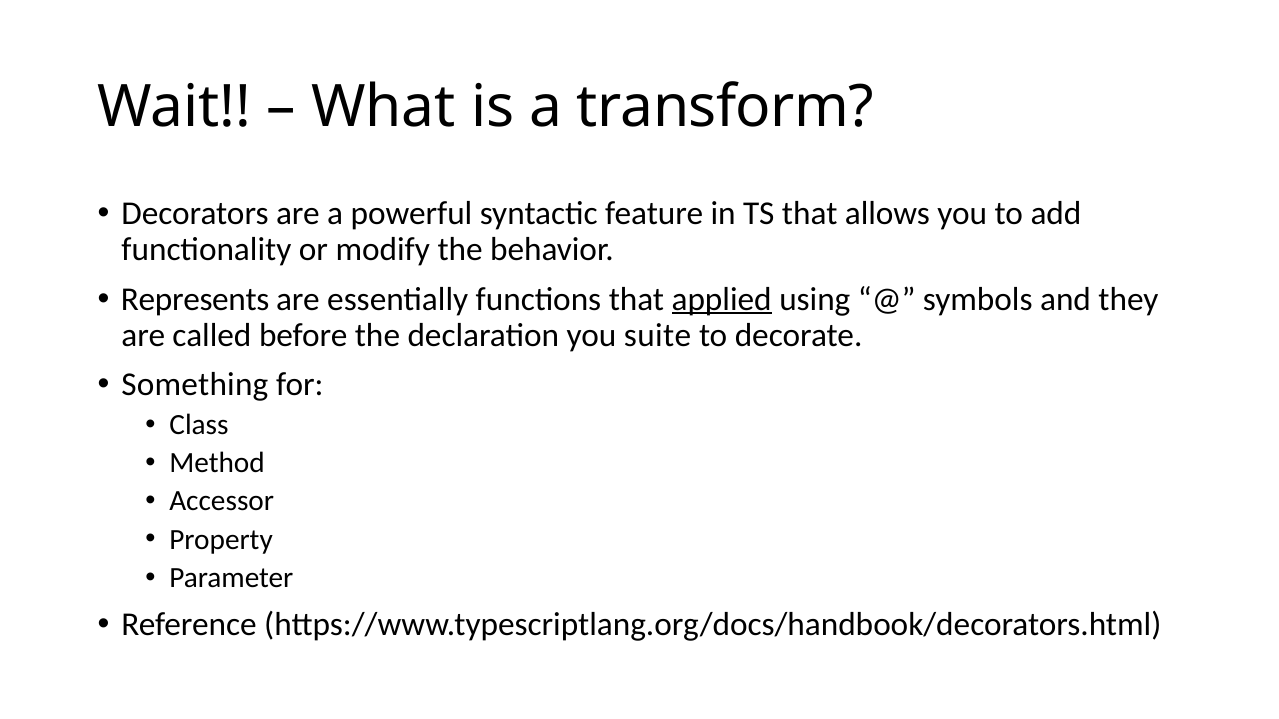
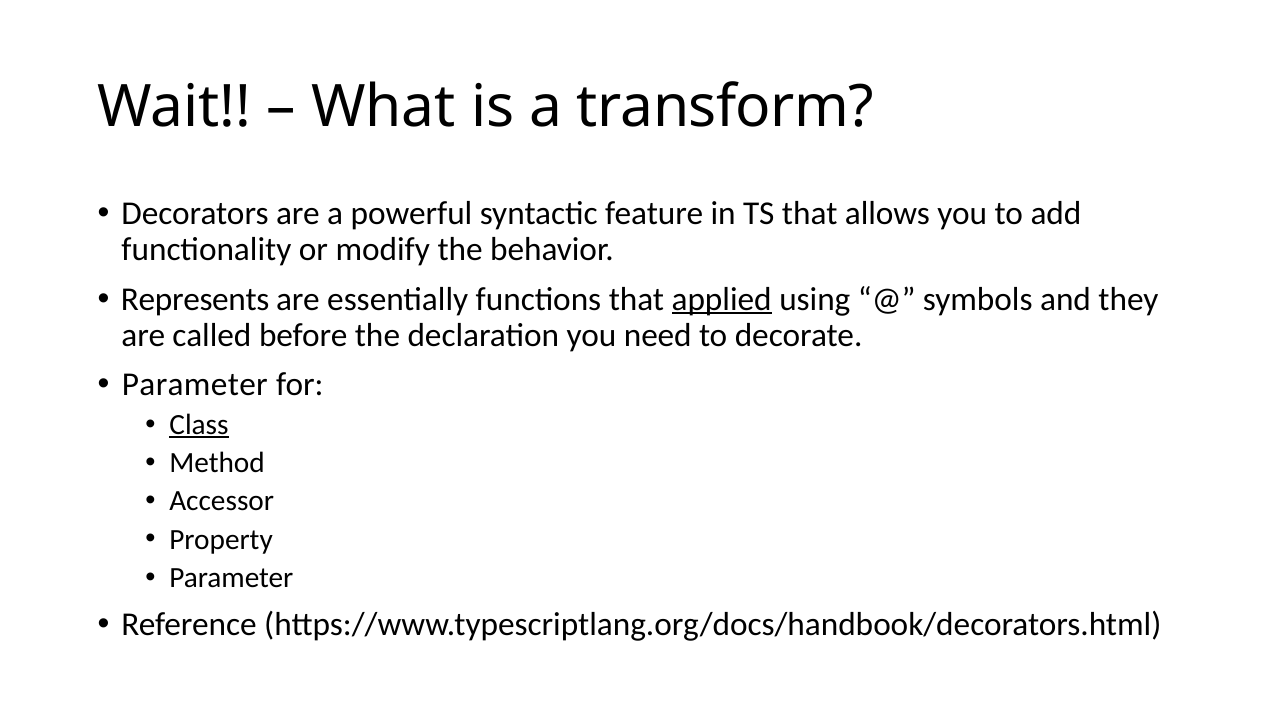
suite: suite -> need
Something at (195, 385): Something -> Parameter
Class underline: none -> present
